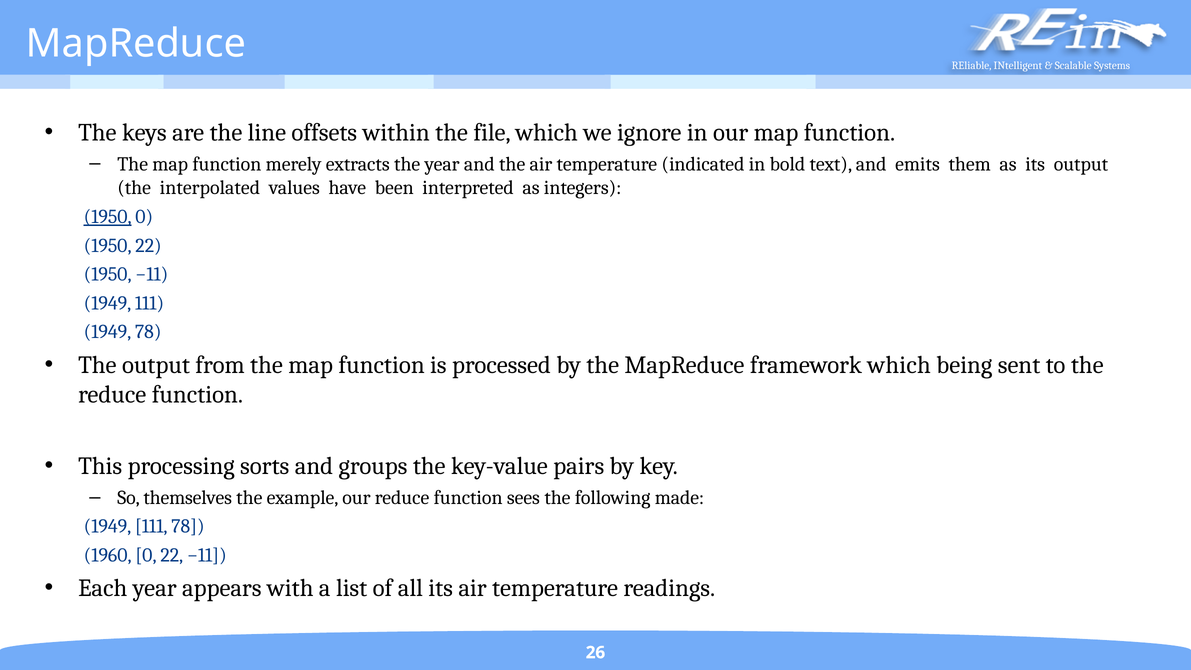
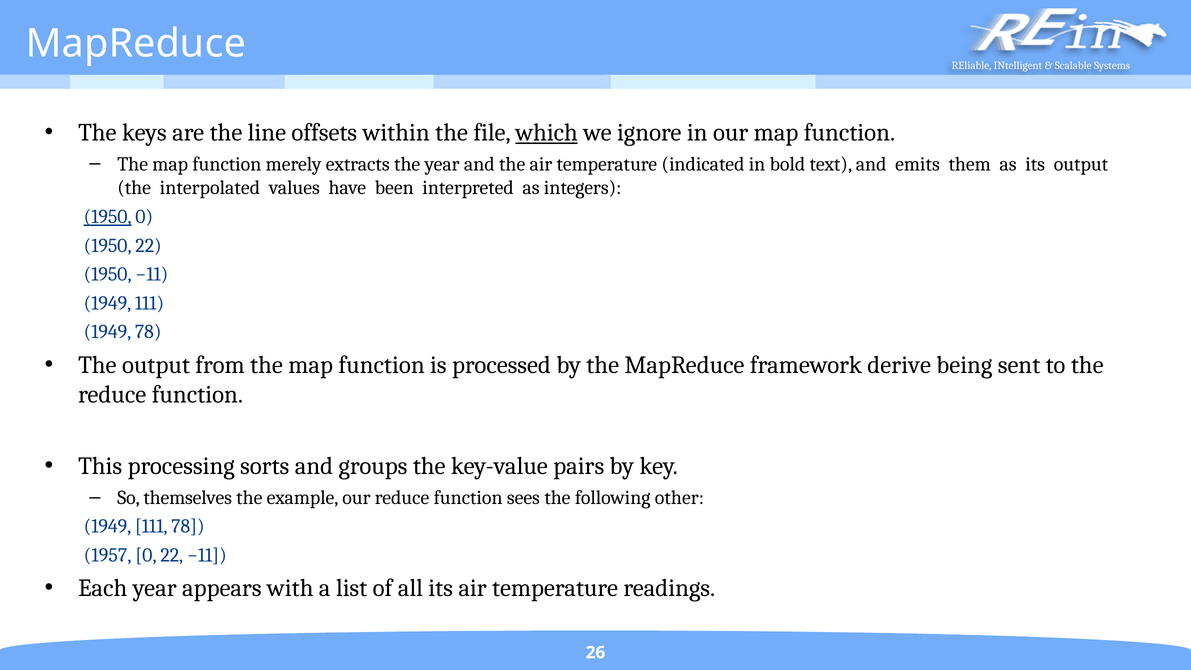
which at (547, 133) underline: none -> present
framework which: which -> derive
made: made -> other
1960: 1960 -> 1957
